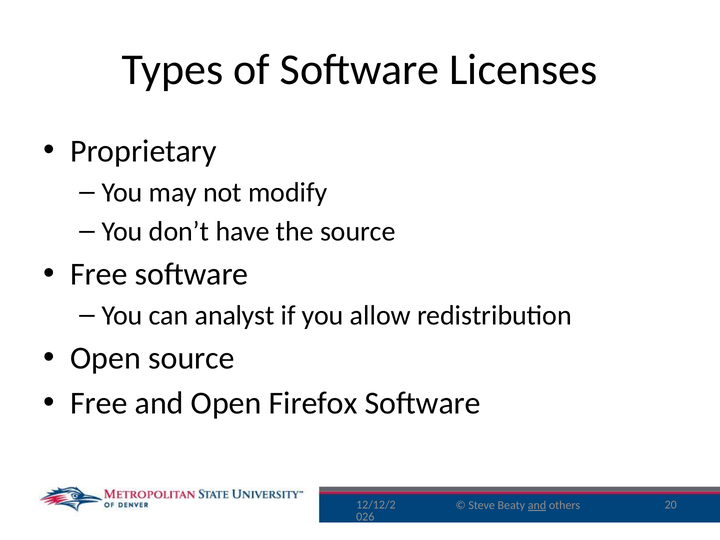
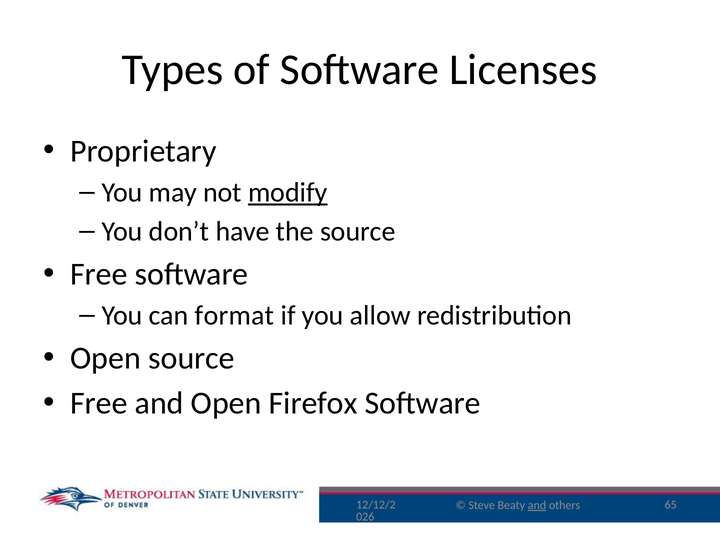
modify underline: none -> present
analyst: analyst -> format
20: 20 -> 65
